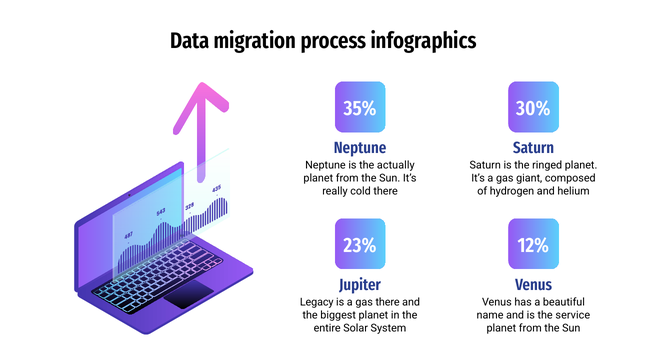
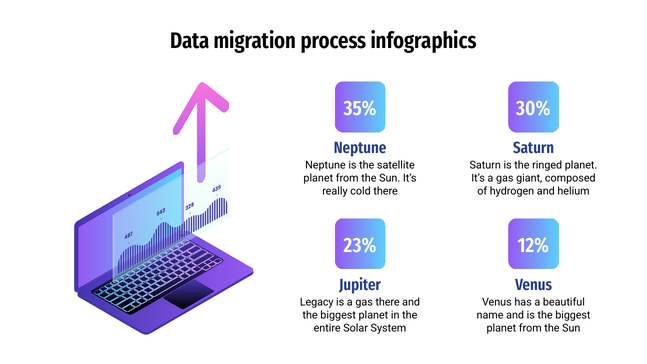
actually: actually -> satellite
is the service: service -> biggest
